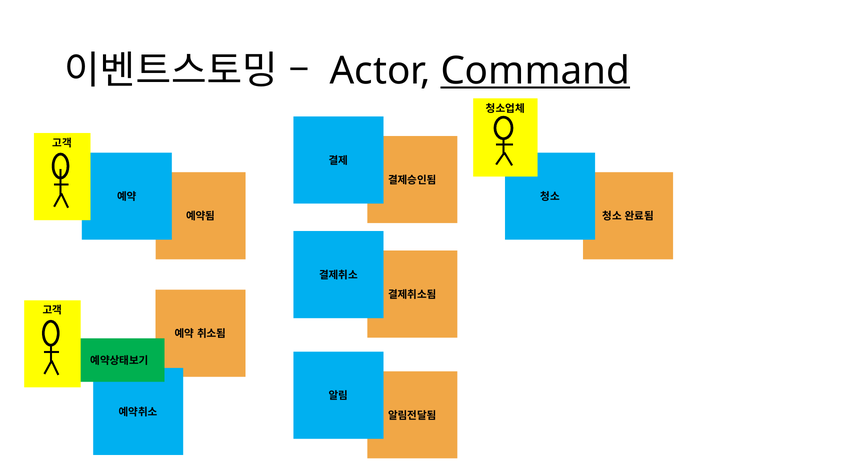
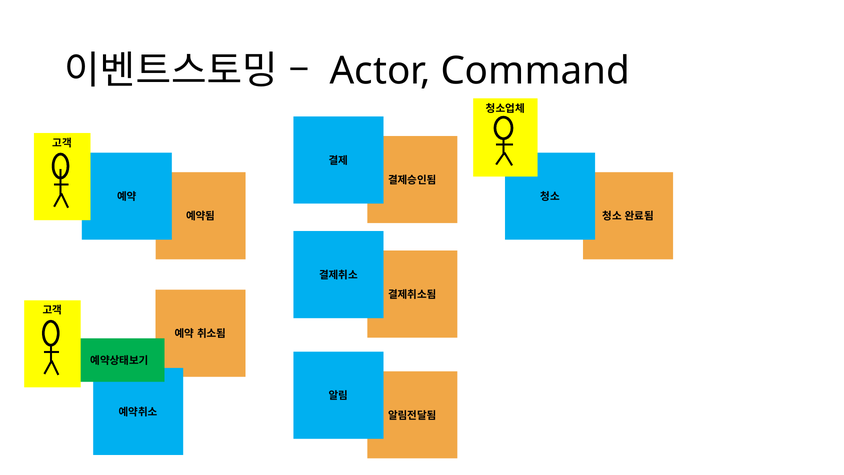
Command underline: present -> none
